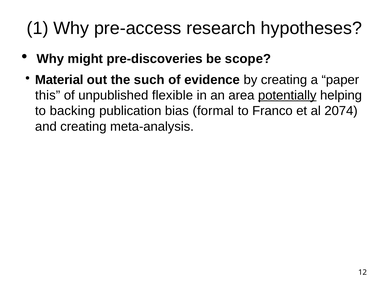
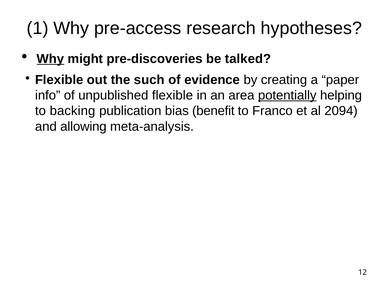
Why at (50, 59) underline: none -> present
scope: scope -> talked
Material at (59, 80): Material -> Flexible
this: this -> info
formal: formal -> benefit
2074: 2074 -> 2094
and creating: creating -> allowing
